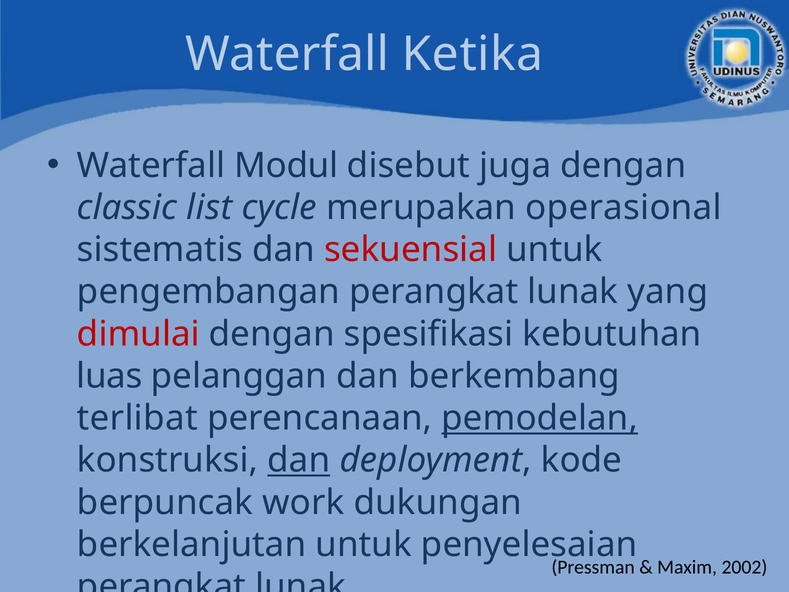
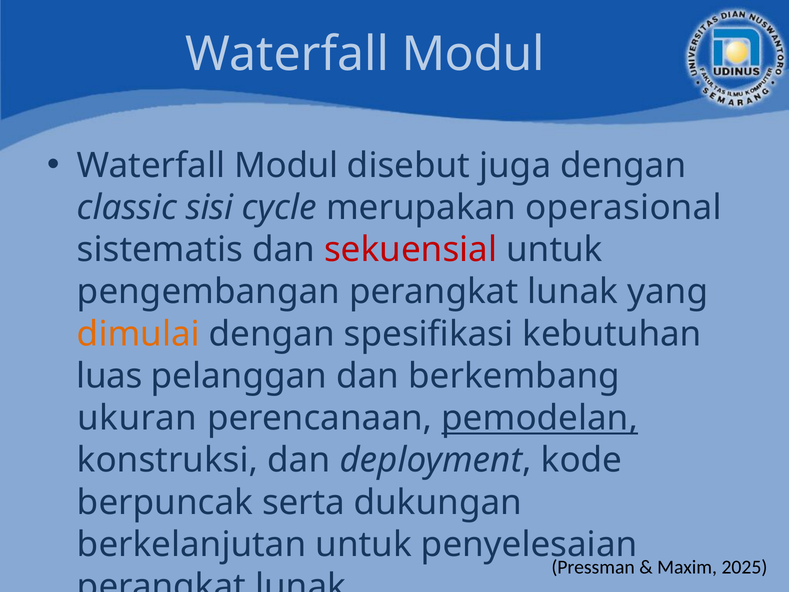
Ketika at (473, 54): Ketika -> Modul
list: list -> sisi
dimulai colour: red -> orange
terlibat: terlibat -> ukuran
dan at (299, 460) underline: present -> none
work: work -> serta
2002: 2002 -> 2025
